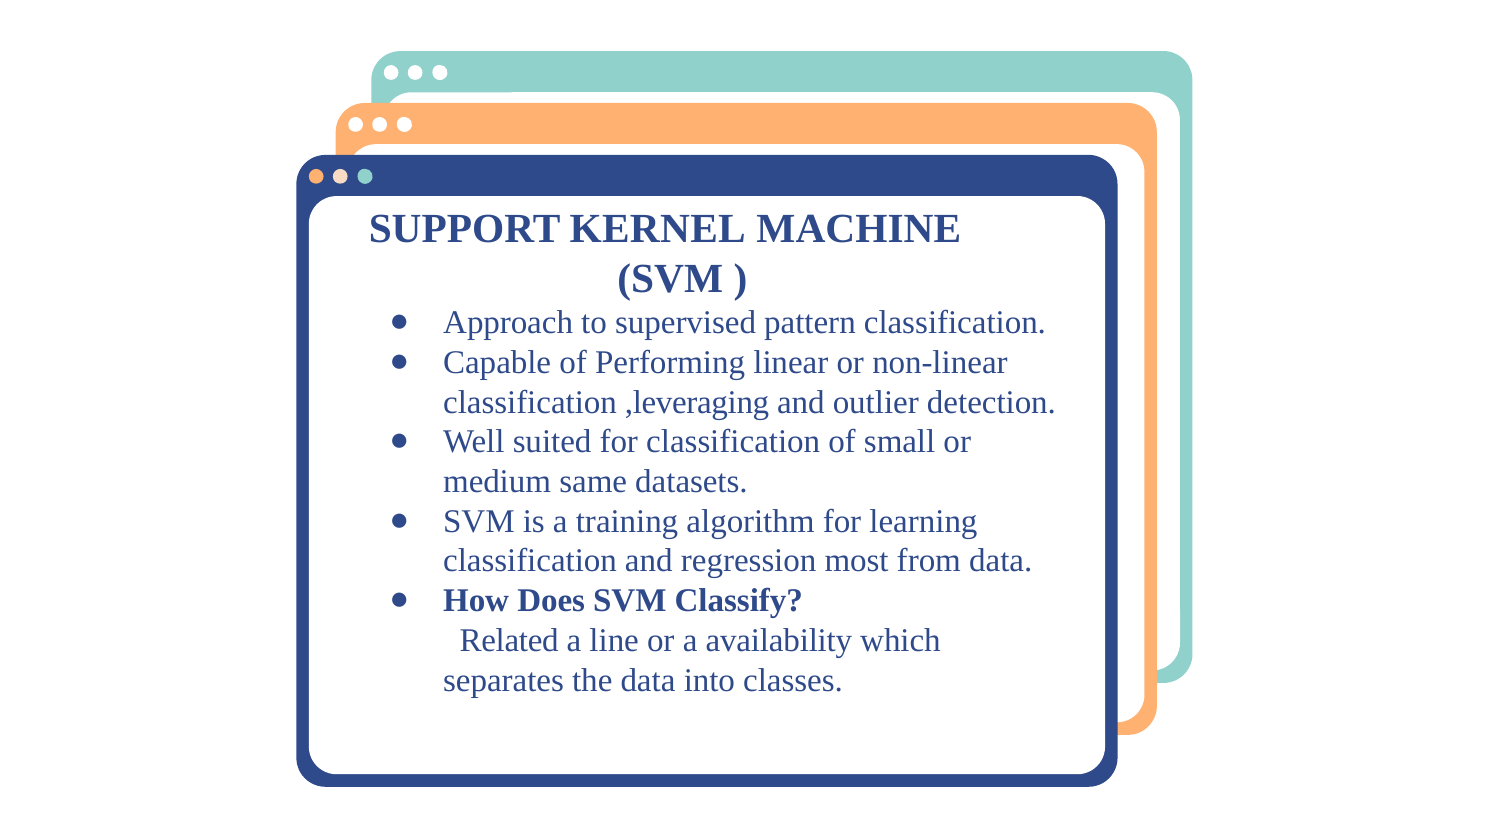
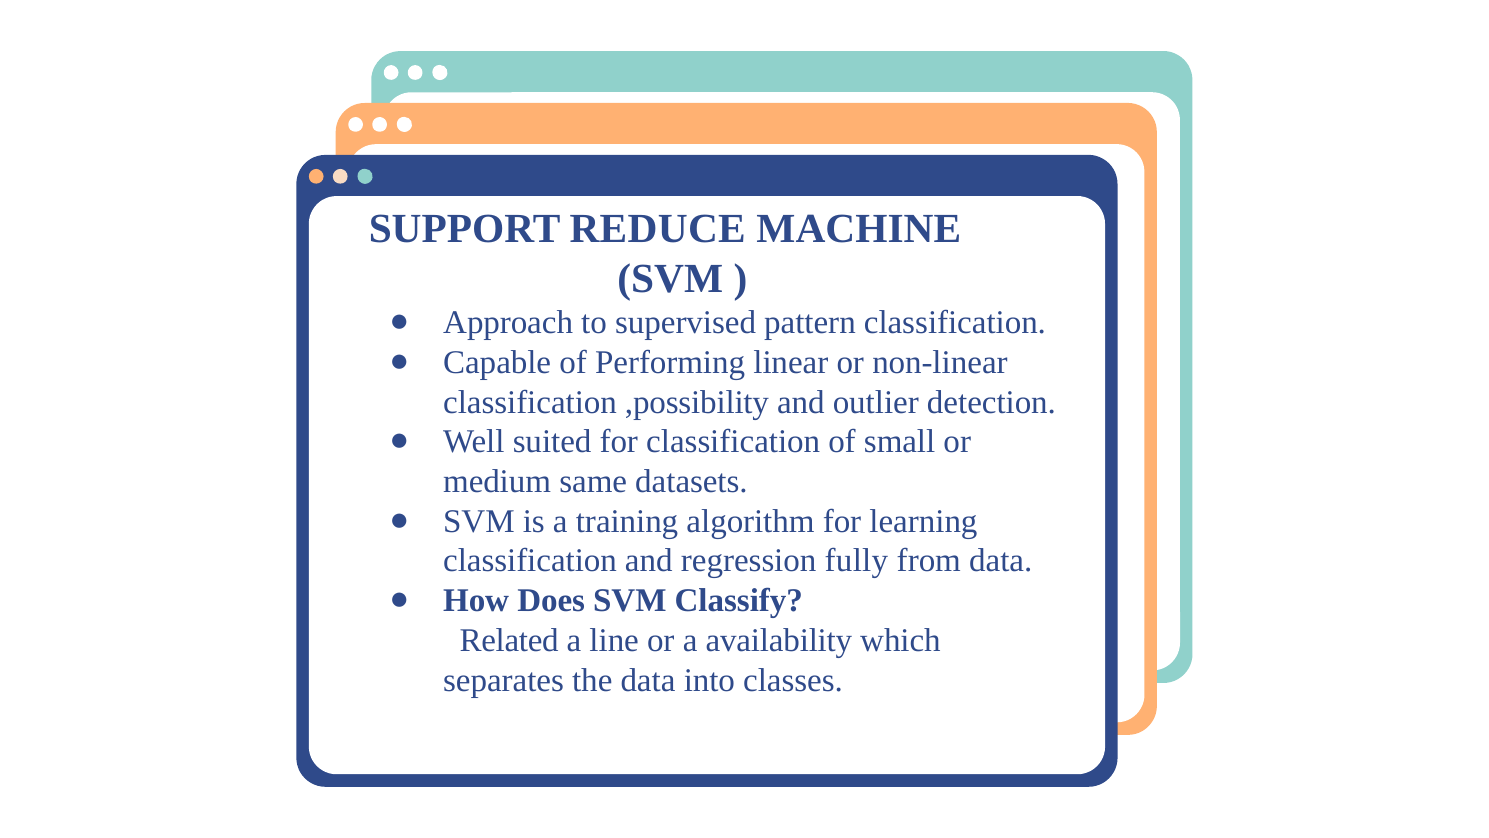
KERNEL: KERNEL -> REDUCE
,leveraging: ,leveraging -> ,possibility
most: most -> fully
